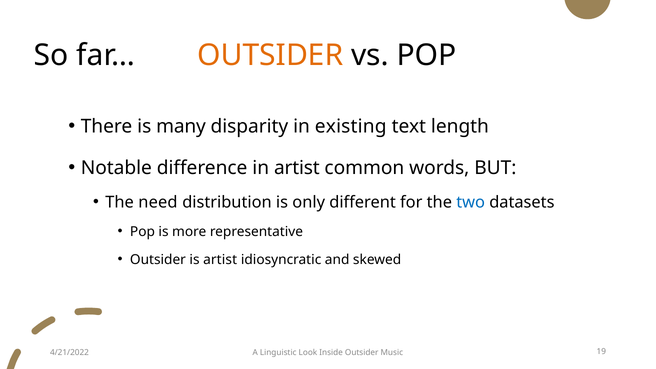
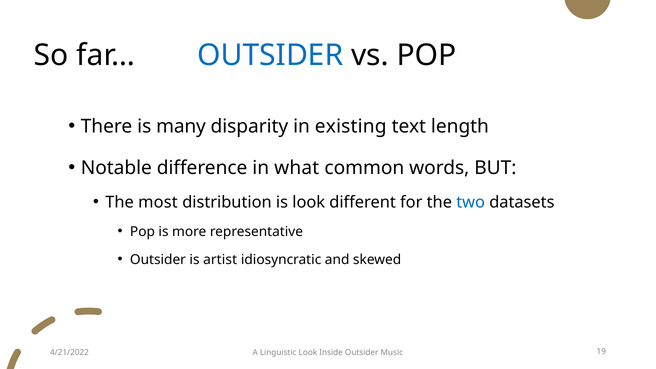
OUTSIDER at (270, 55) colour: orange -> blue
in artist: artist -> what
need: need -> most
is only: only -> look
